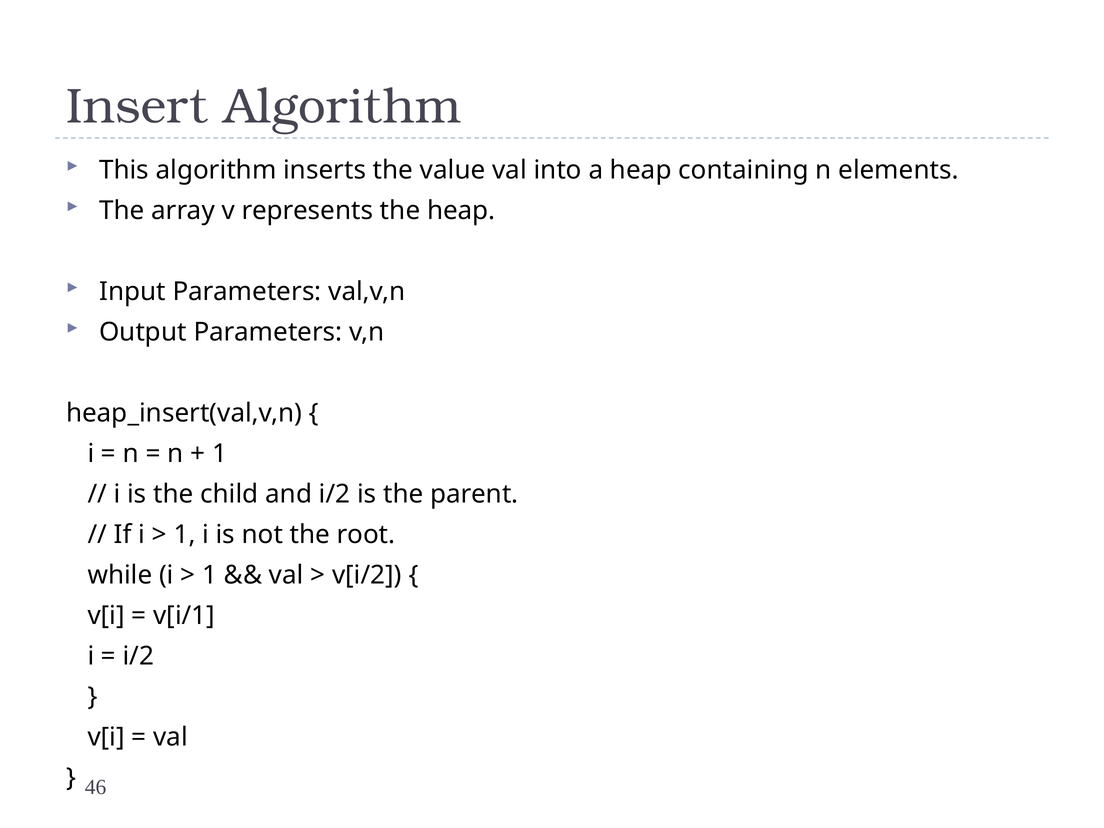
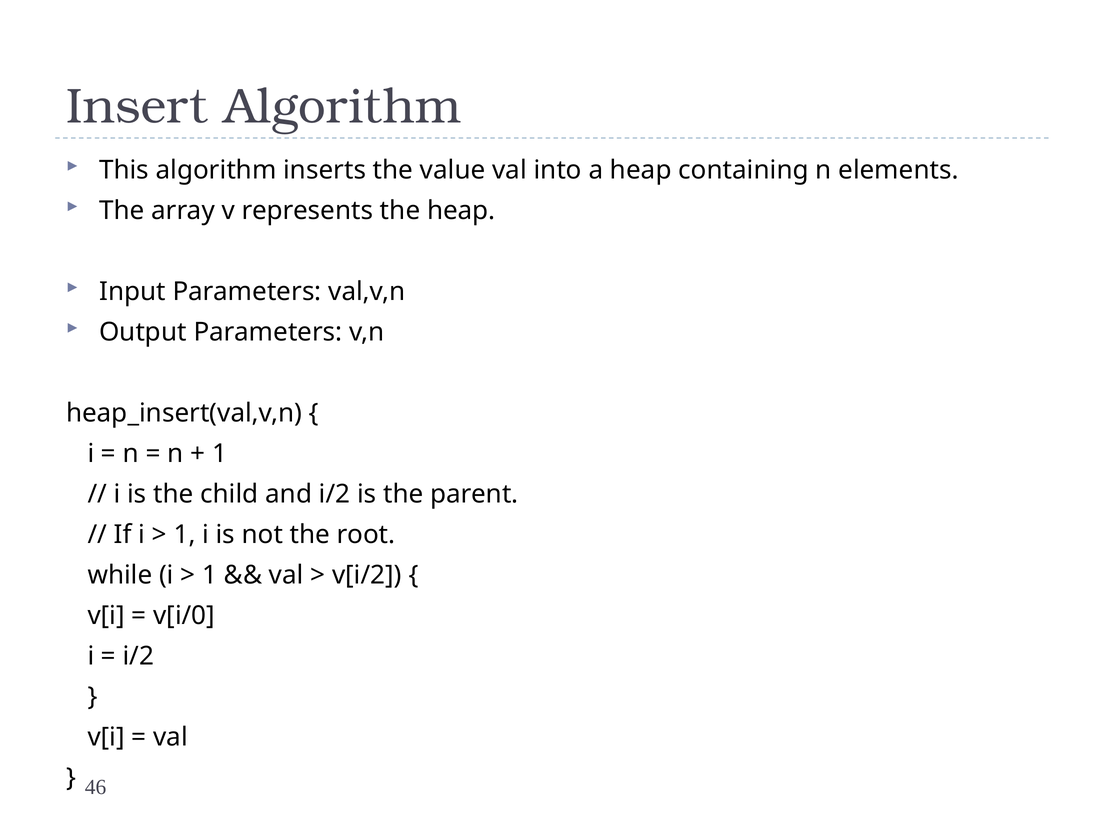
v[i/1: v[i/1 -> v[i/0
